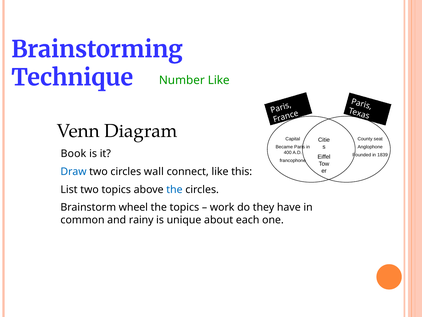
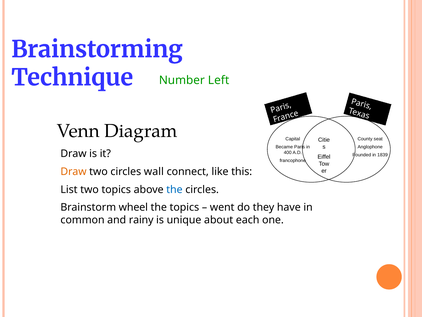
Number Like: Like -> Left
Book at (73, 153): Book -> Draw
Draw at (74, 171) colour: blue -> orange
work: work -> went
